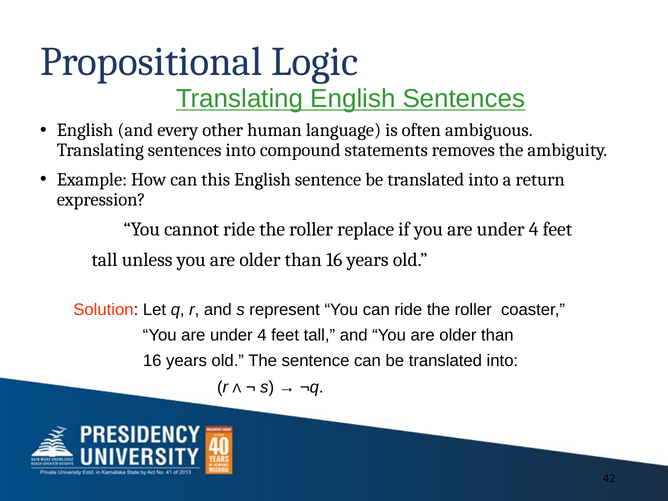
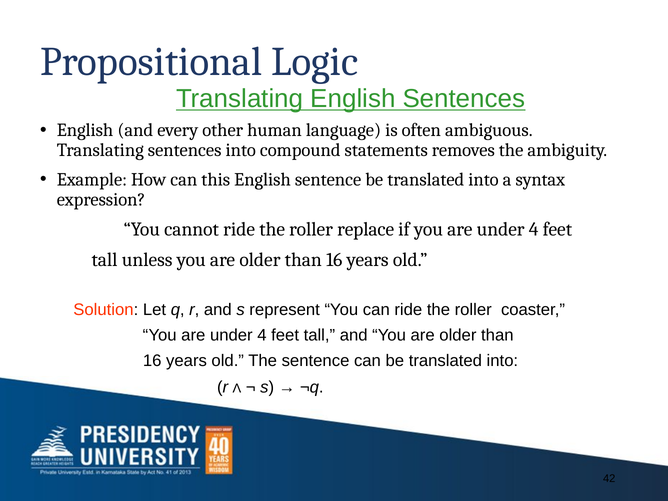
return: return -> syntax
